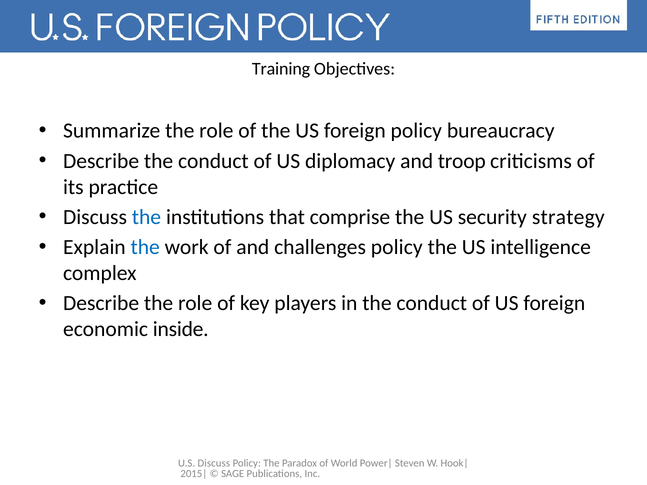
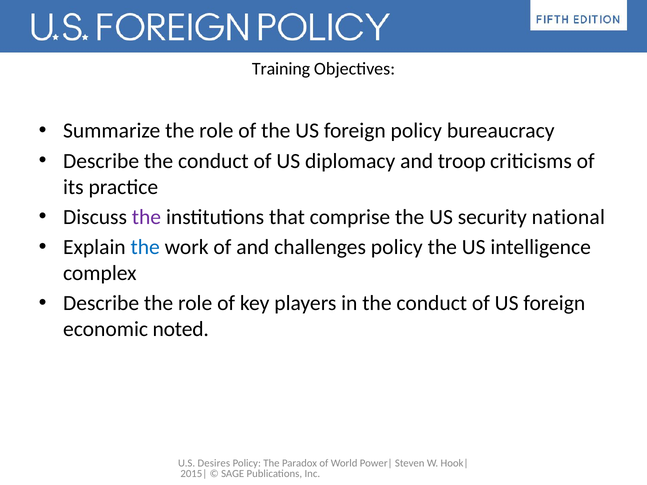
the at (146, 217) colour: blue -> purple
strategy: strategy -> national
inside: inside -> noted
U.S Discuss: Discuss -> Desires
